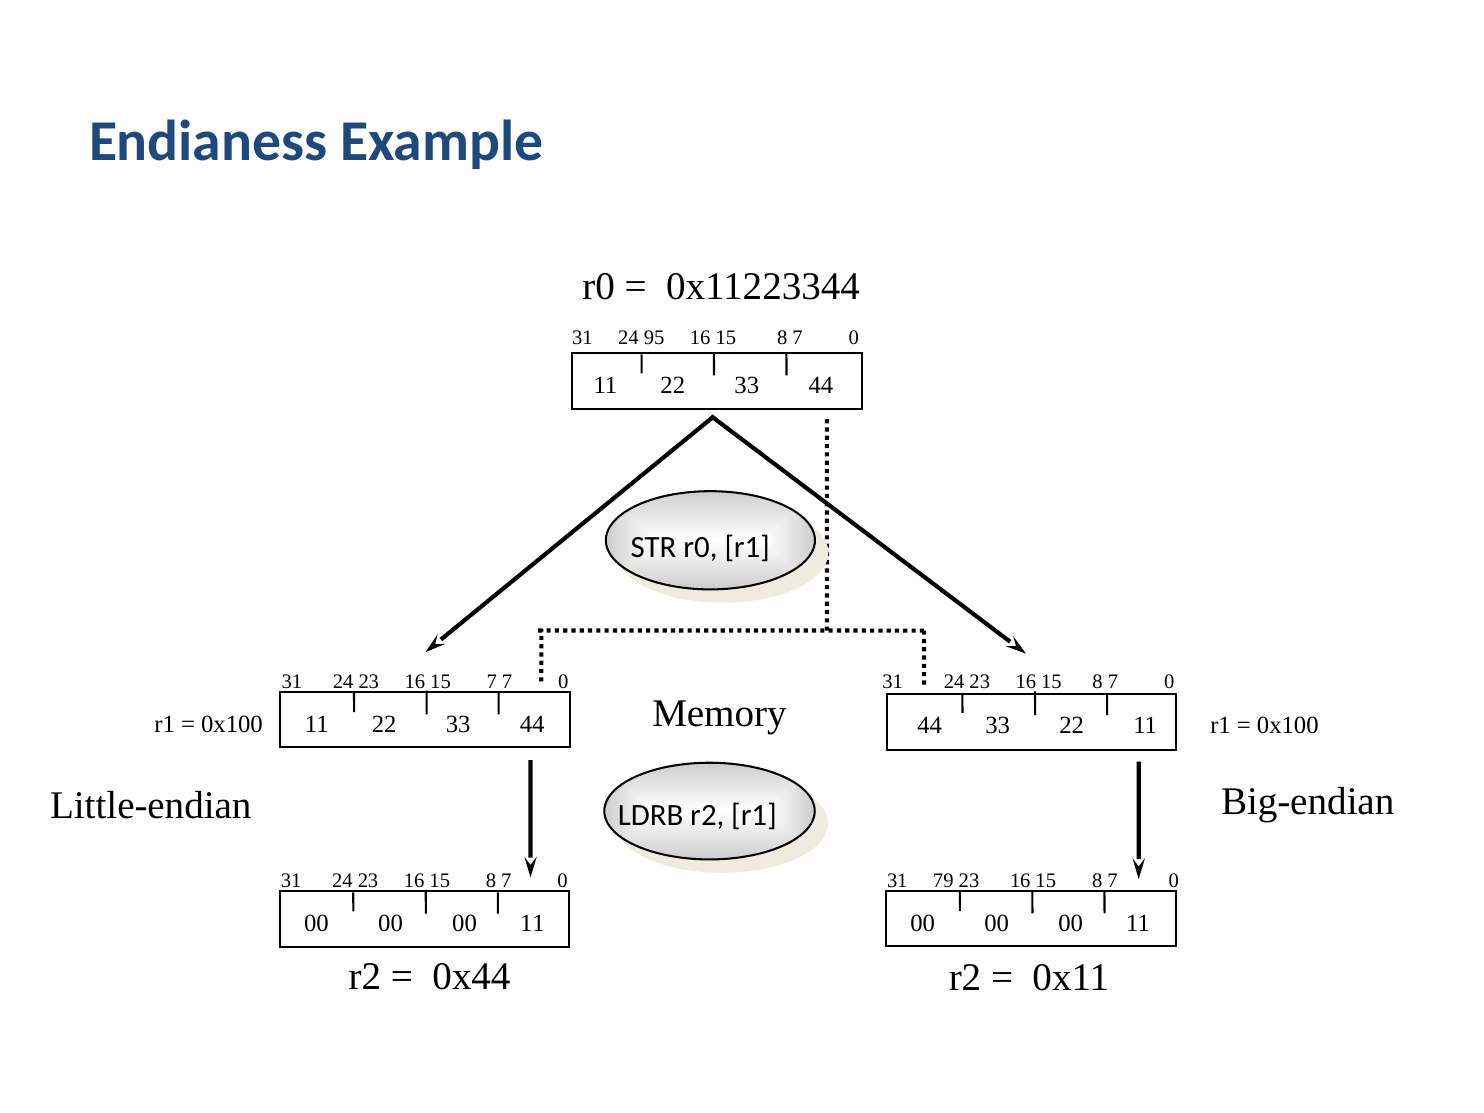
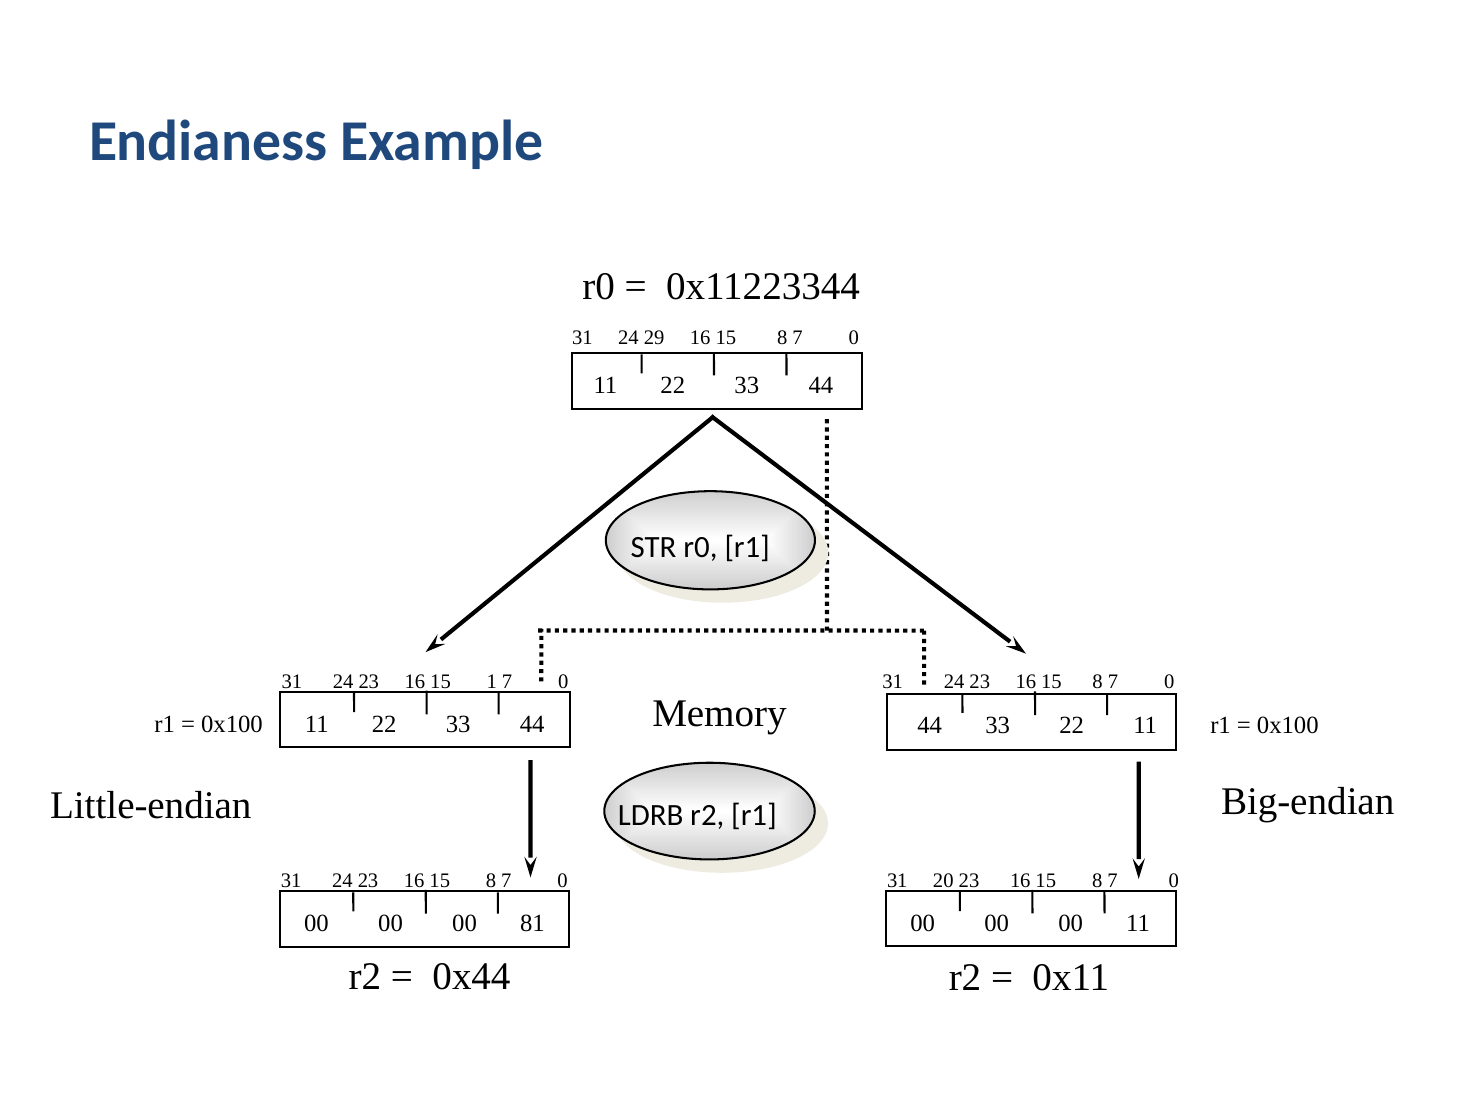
95: 95 -> 29
15 7: 7 -> 1
79: 79 -> 20
11 at (532, 923): 11 -> 81
